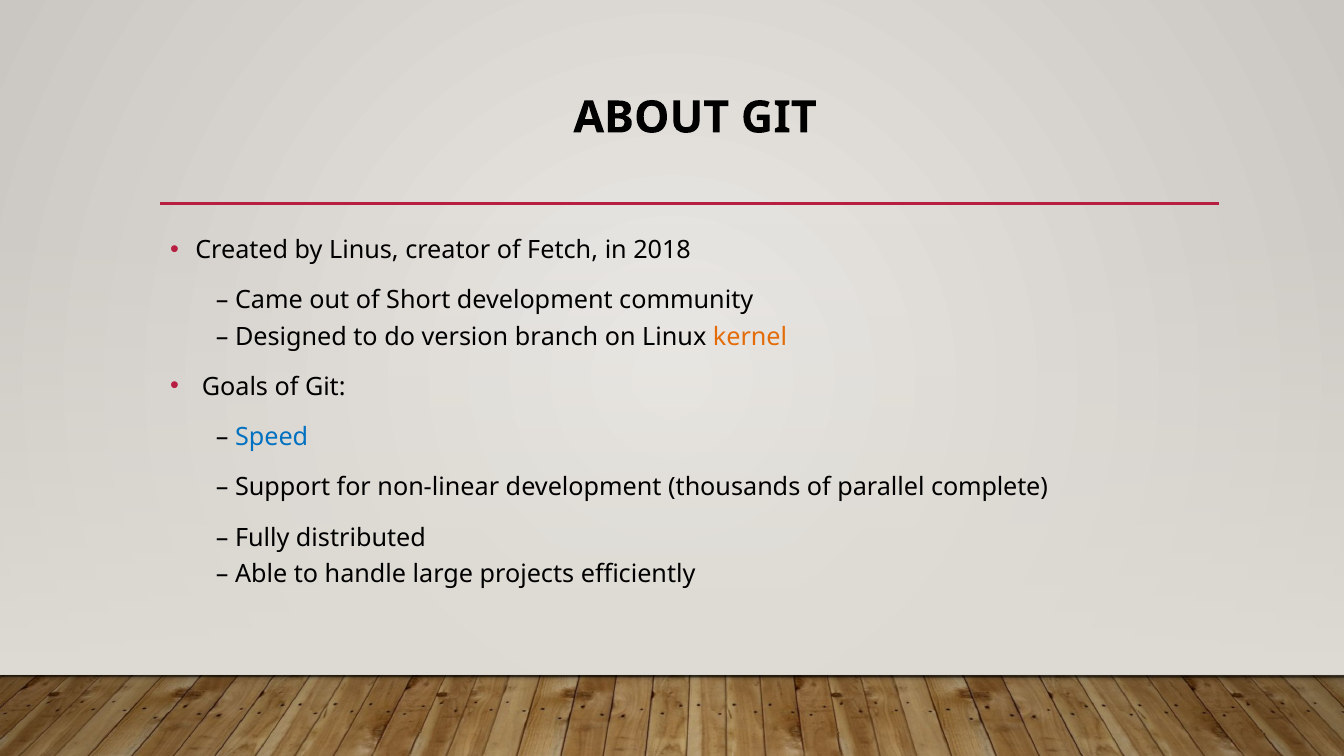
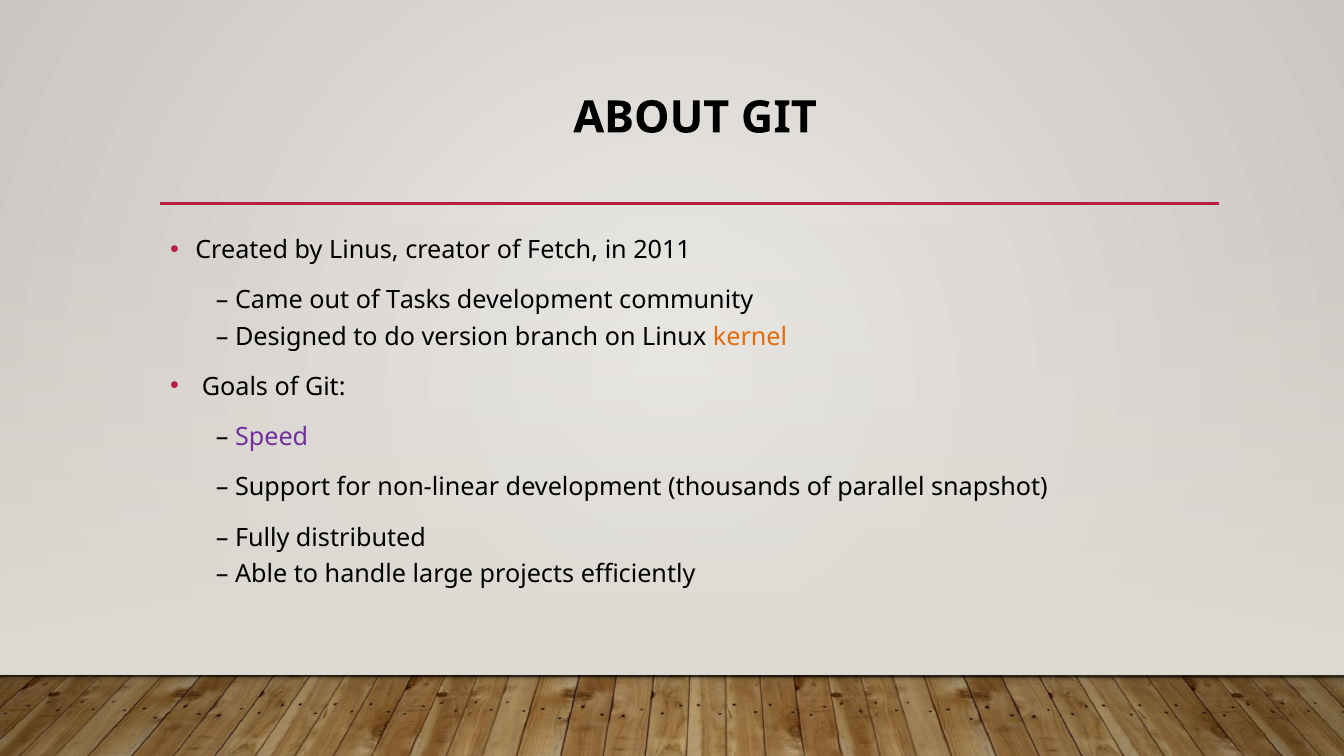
2018: 2018 -> 2011
Short: Short -> Tasks
Speed colour: blue -> purple
complete: complete -> snapshot
